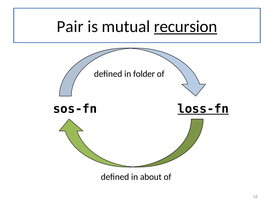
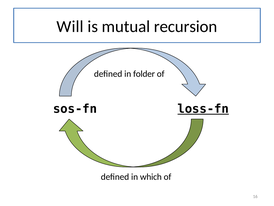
Pair: Pair -> Will
recursion underline: present -> none
about: about -> which
